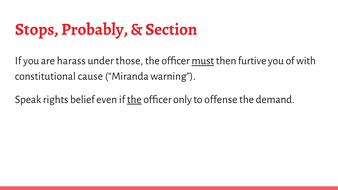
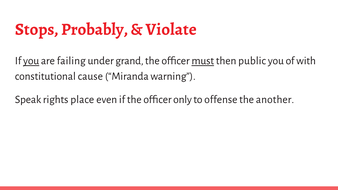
Section: Section -> Violate
you at (31, 61) underline: none -> present
harass: harass -> failing
those: those -> grand
furtive: furtive -> public
belief: belief -> place
the at (134, 99) underline: present -> none
demand: demand -> another
